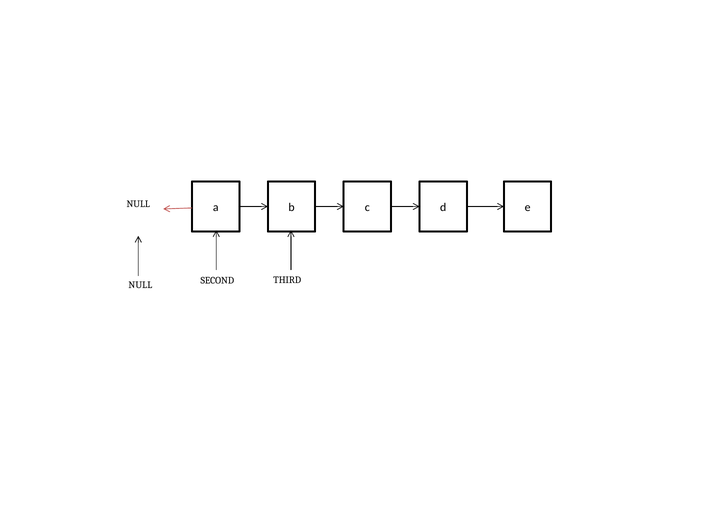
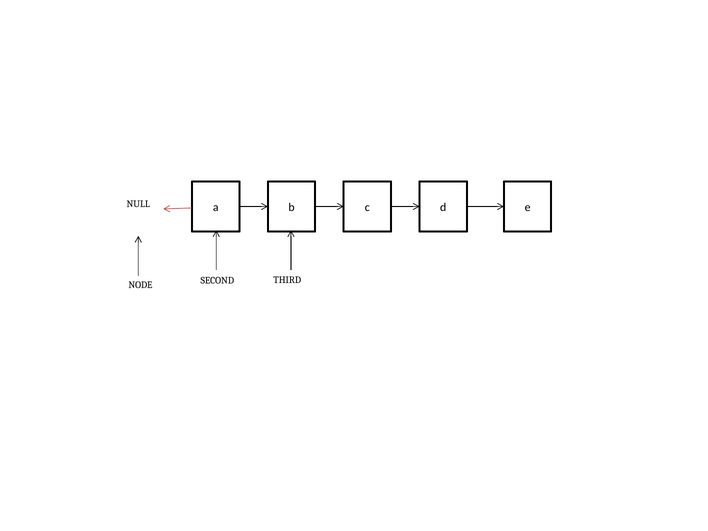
NULL at (140, 285): NULL -> NODE
